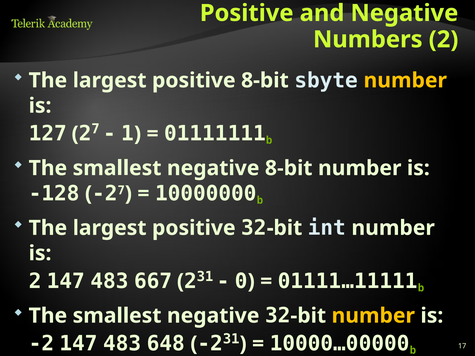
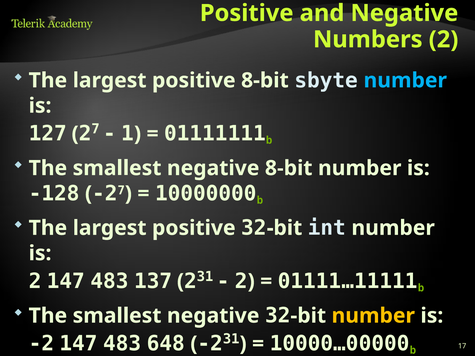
number at (405, 80) colour: yellow -> light blue
667: 667 -> 137
0 at (241, 281): 0 -> 2
